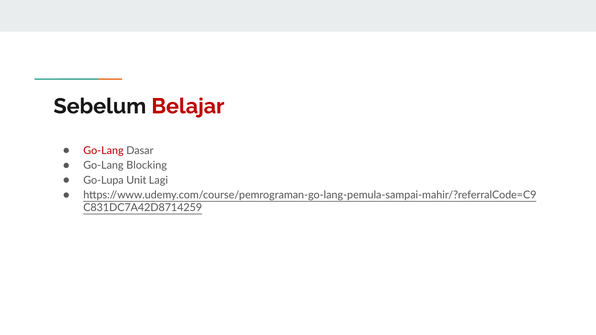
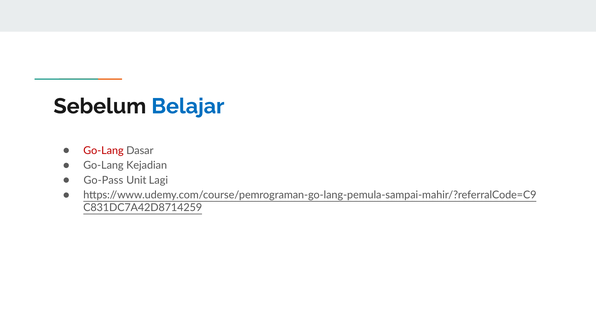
Belajar colour: red -> blue
Blocking: Blocking -> Kejadian
Go-Lupa: Go-Lupa -> Go-Pass
